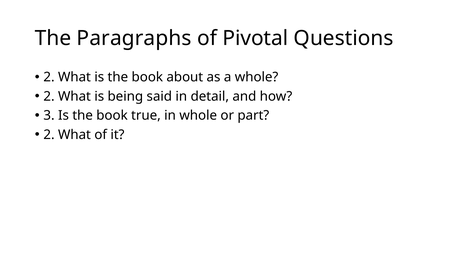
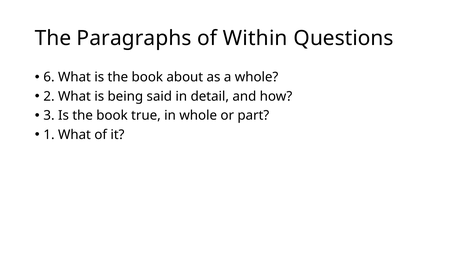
Pivotal: Pivotal -> Within
2 at (49, 77): 2 -> 6
2 at (49, 135): 2 -> 1
